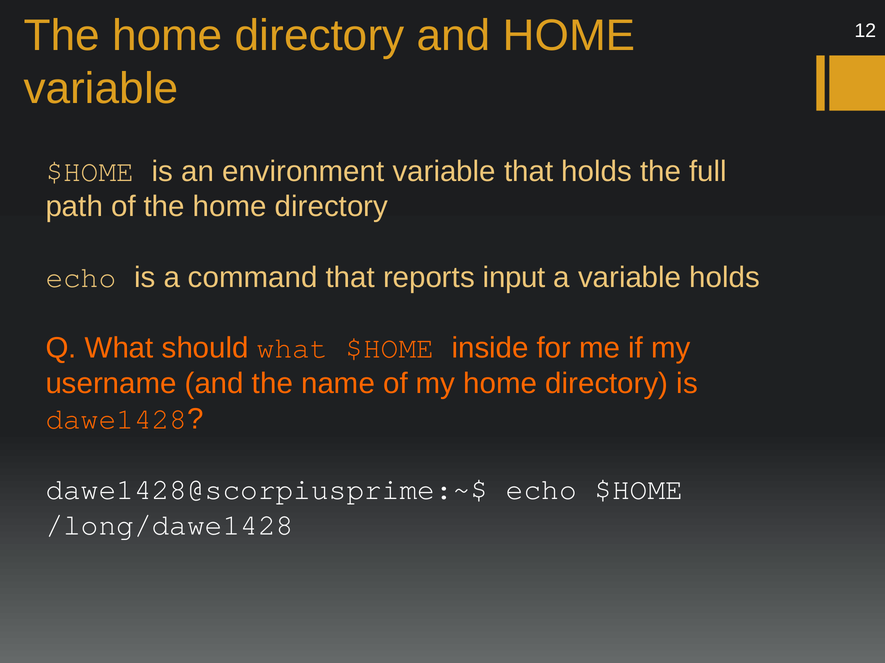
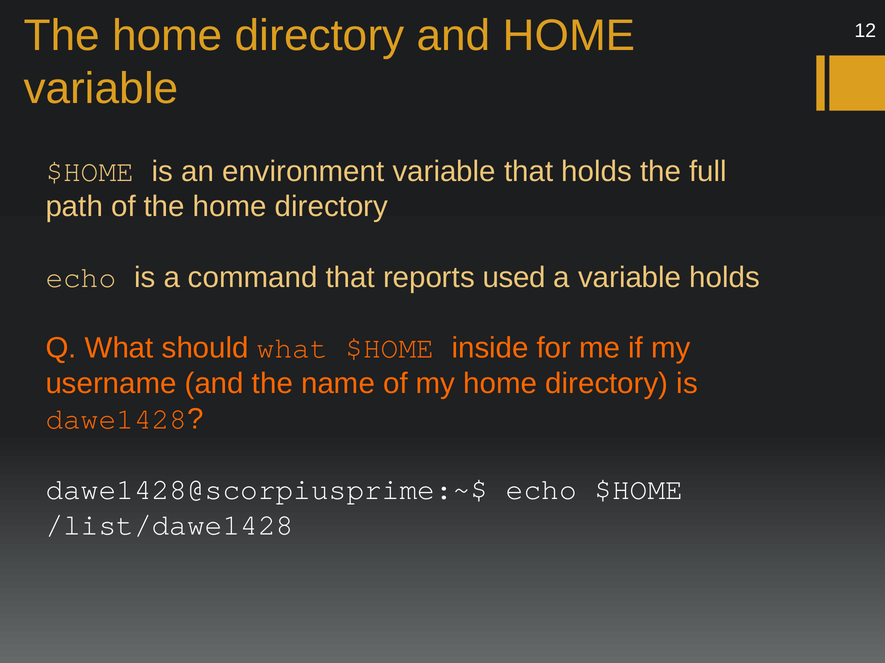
input: input -> used
/long/dawe1428: /long/dawe1428 -> /list/dawe1428
